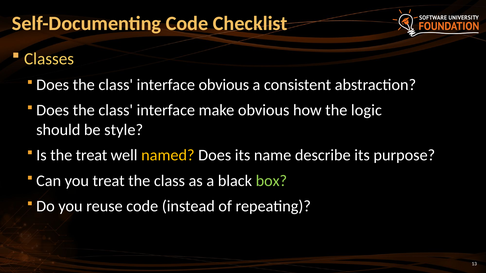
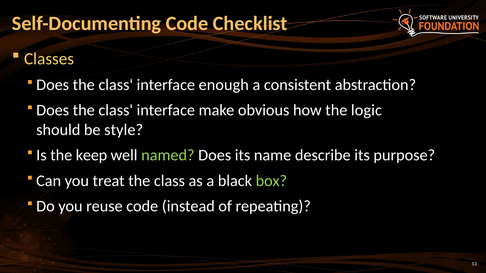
interface obvious: obvious -> enough
the treat: treat -> keep
named colour: yellow -> light green
